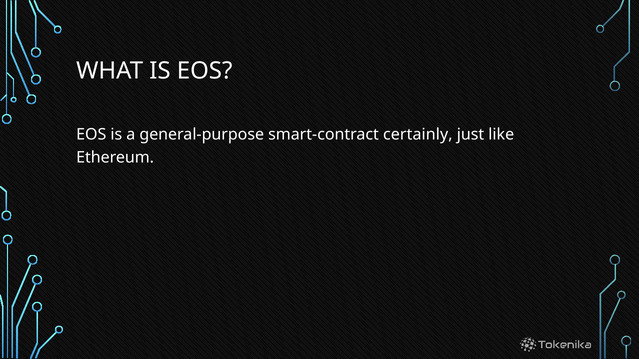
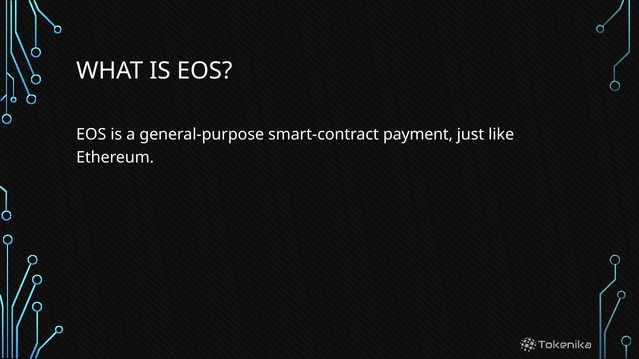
certainly: certainly -> payment
